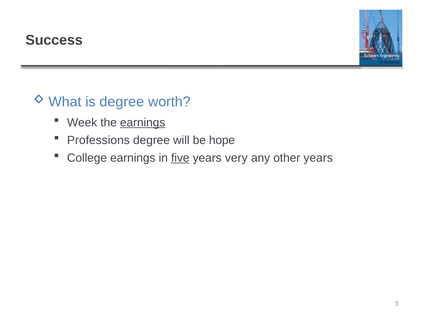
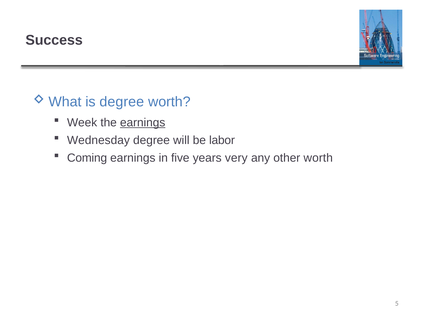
Professions: Professions -> Wednesday
hope: hope -> labor
College: College -> Coming
five underline: present -> none
other years: years -> worth
